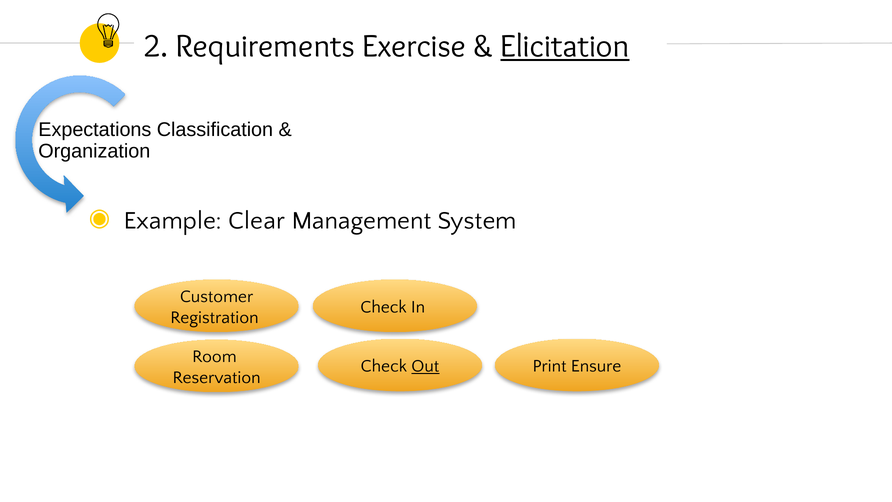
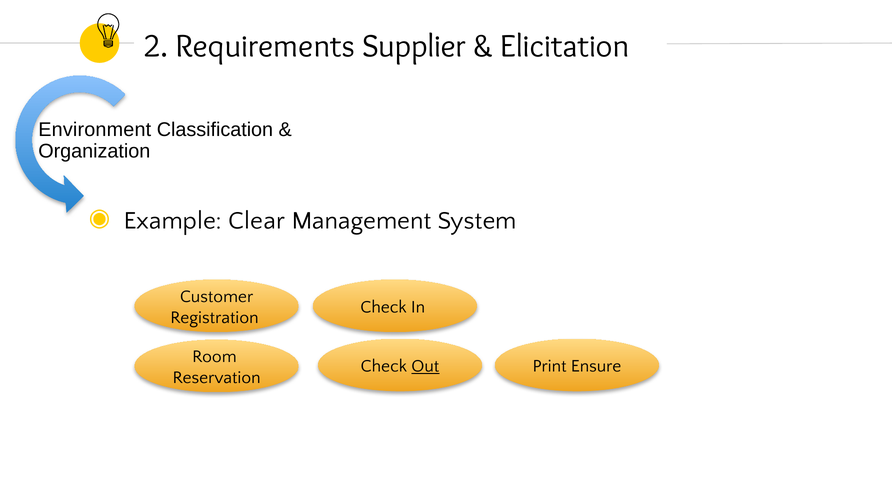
Exercise: Exercise -> Supplier
Elicitation underline: present -> none
Expectations: Expectations -> Environment
